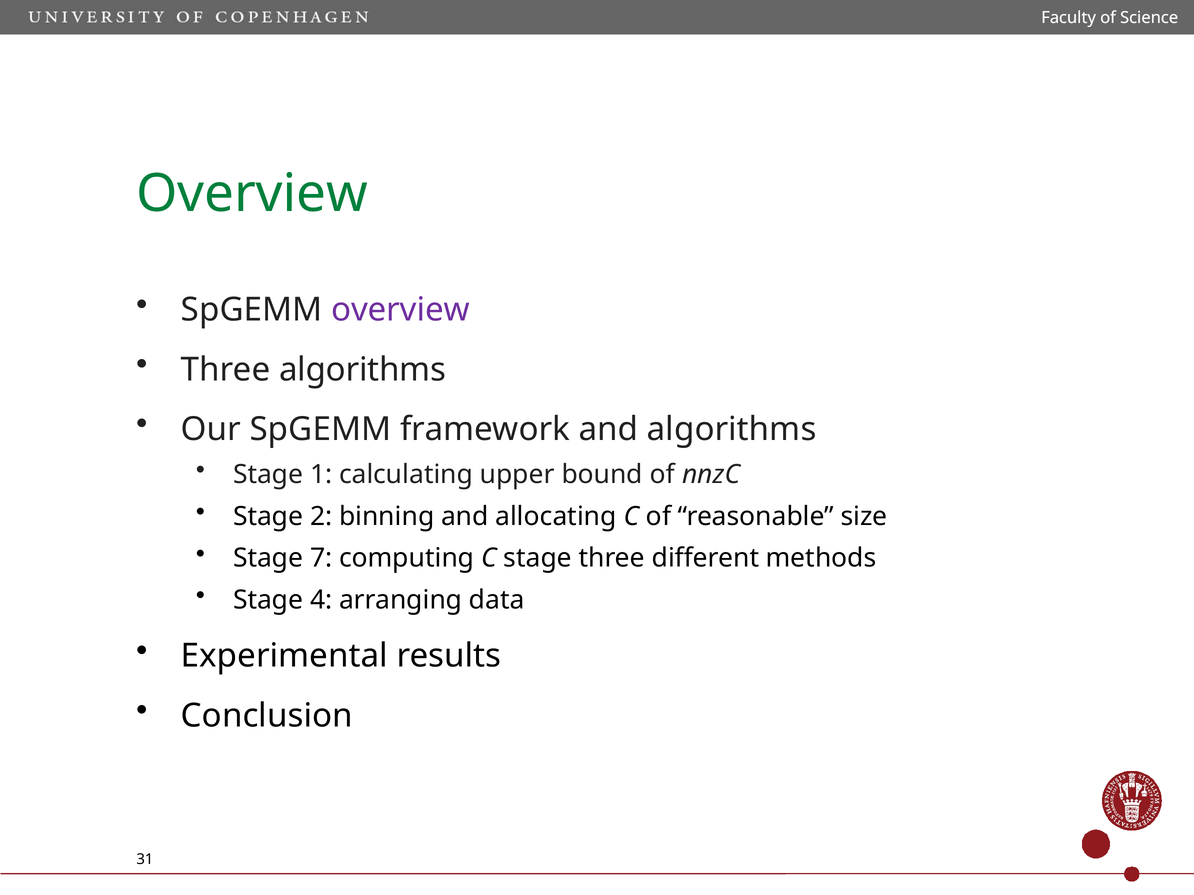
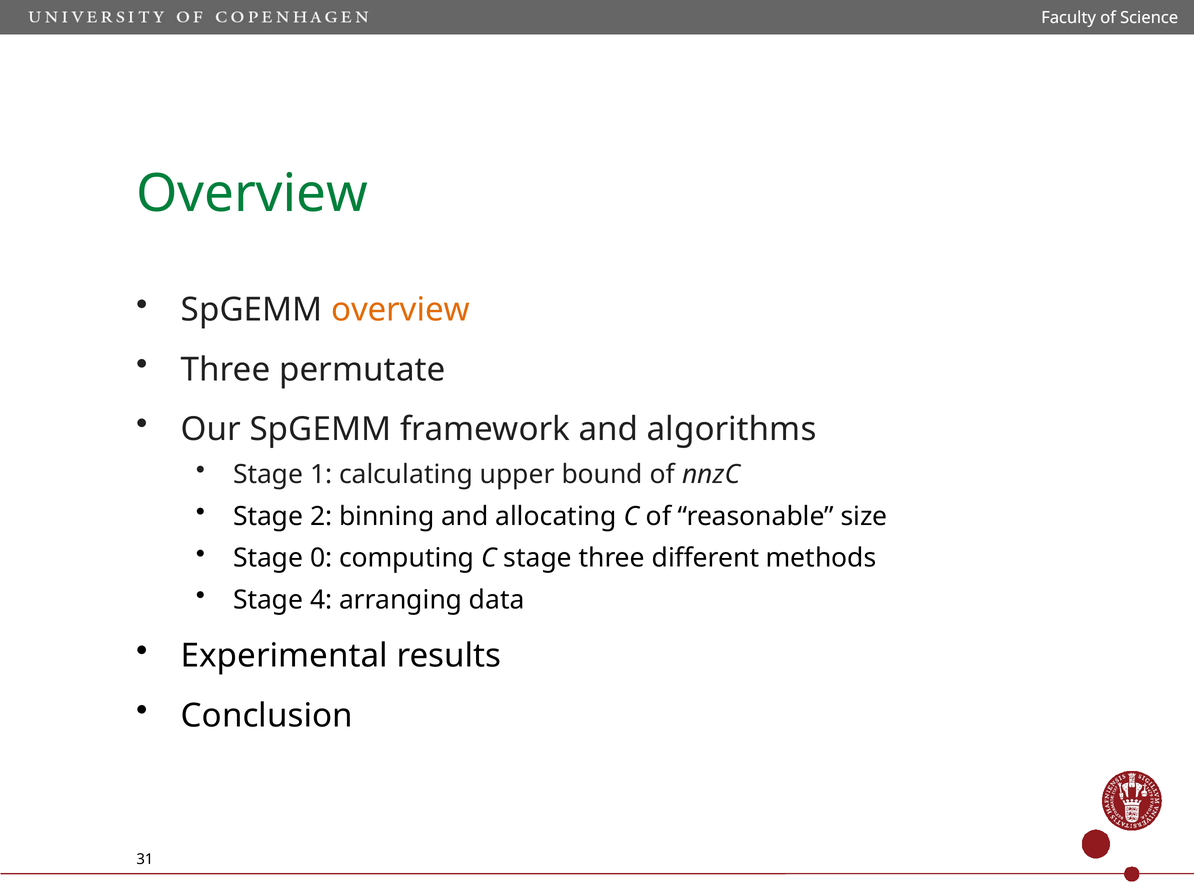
overview at (400, 310) colour: purple -> orange
Three algorithms: algorithms -> permutate
7: 7 -> 0
